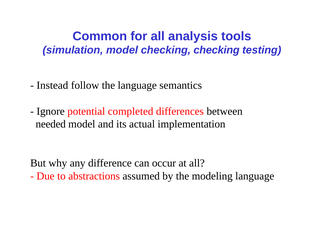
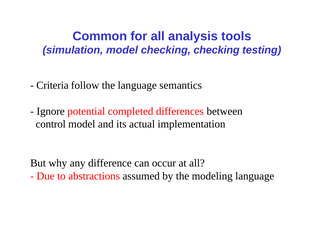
Instead: Instead -> Criteria
needed: needed -> control
